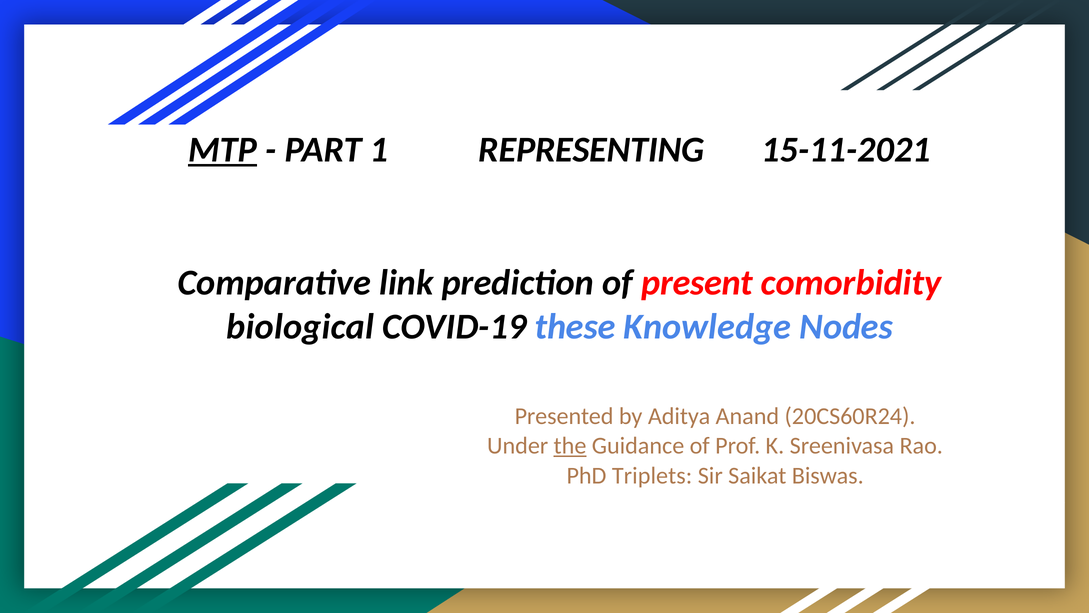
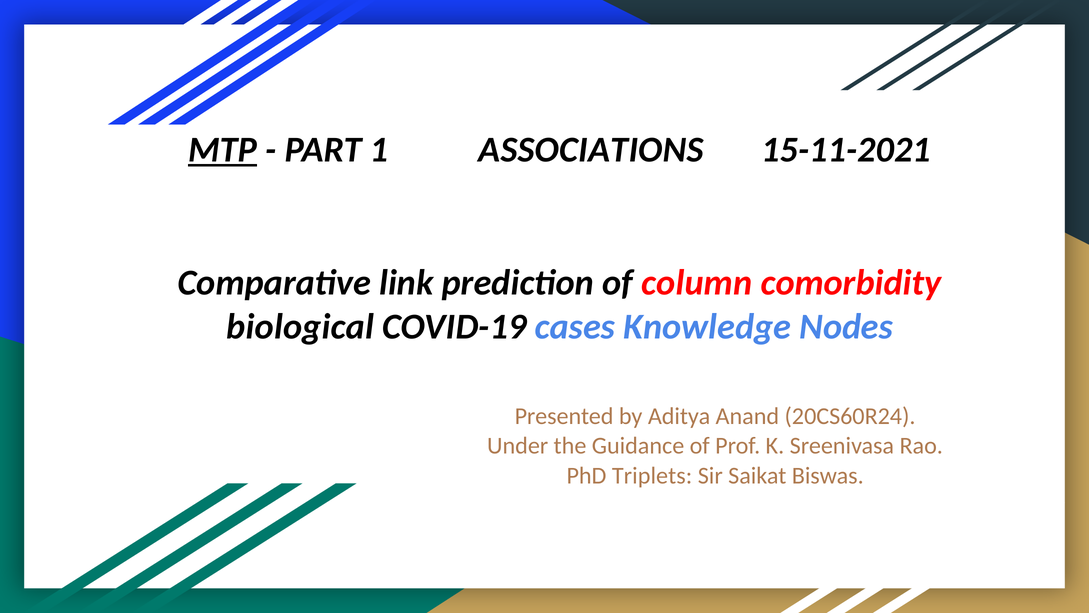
REPRESENTING: REPRESENTING -> ASSOCIATIONS
present: present -> column
these: these -> cases
the underline: present -> none
